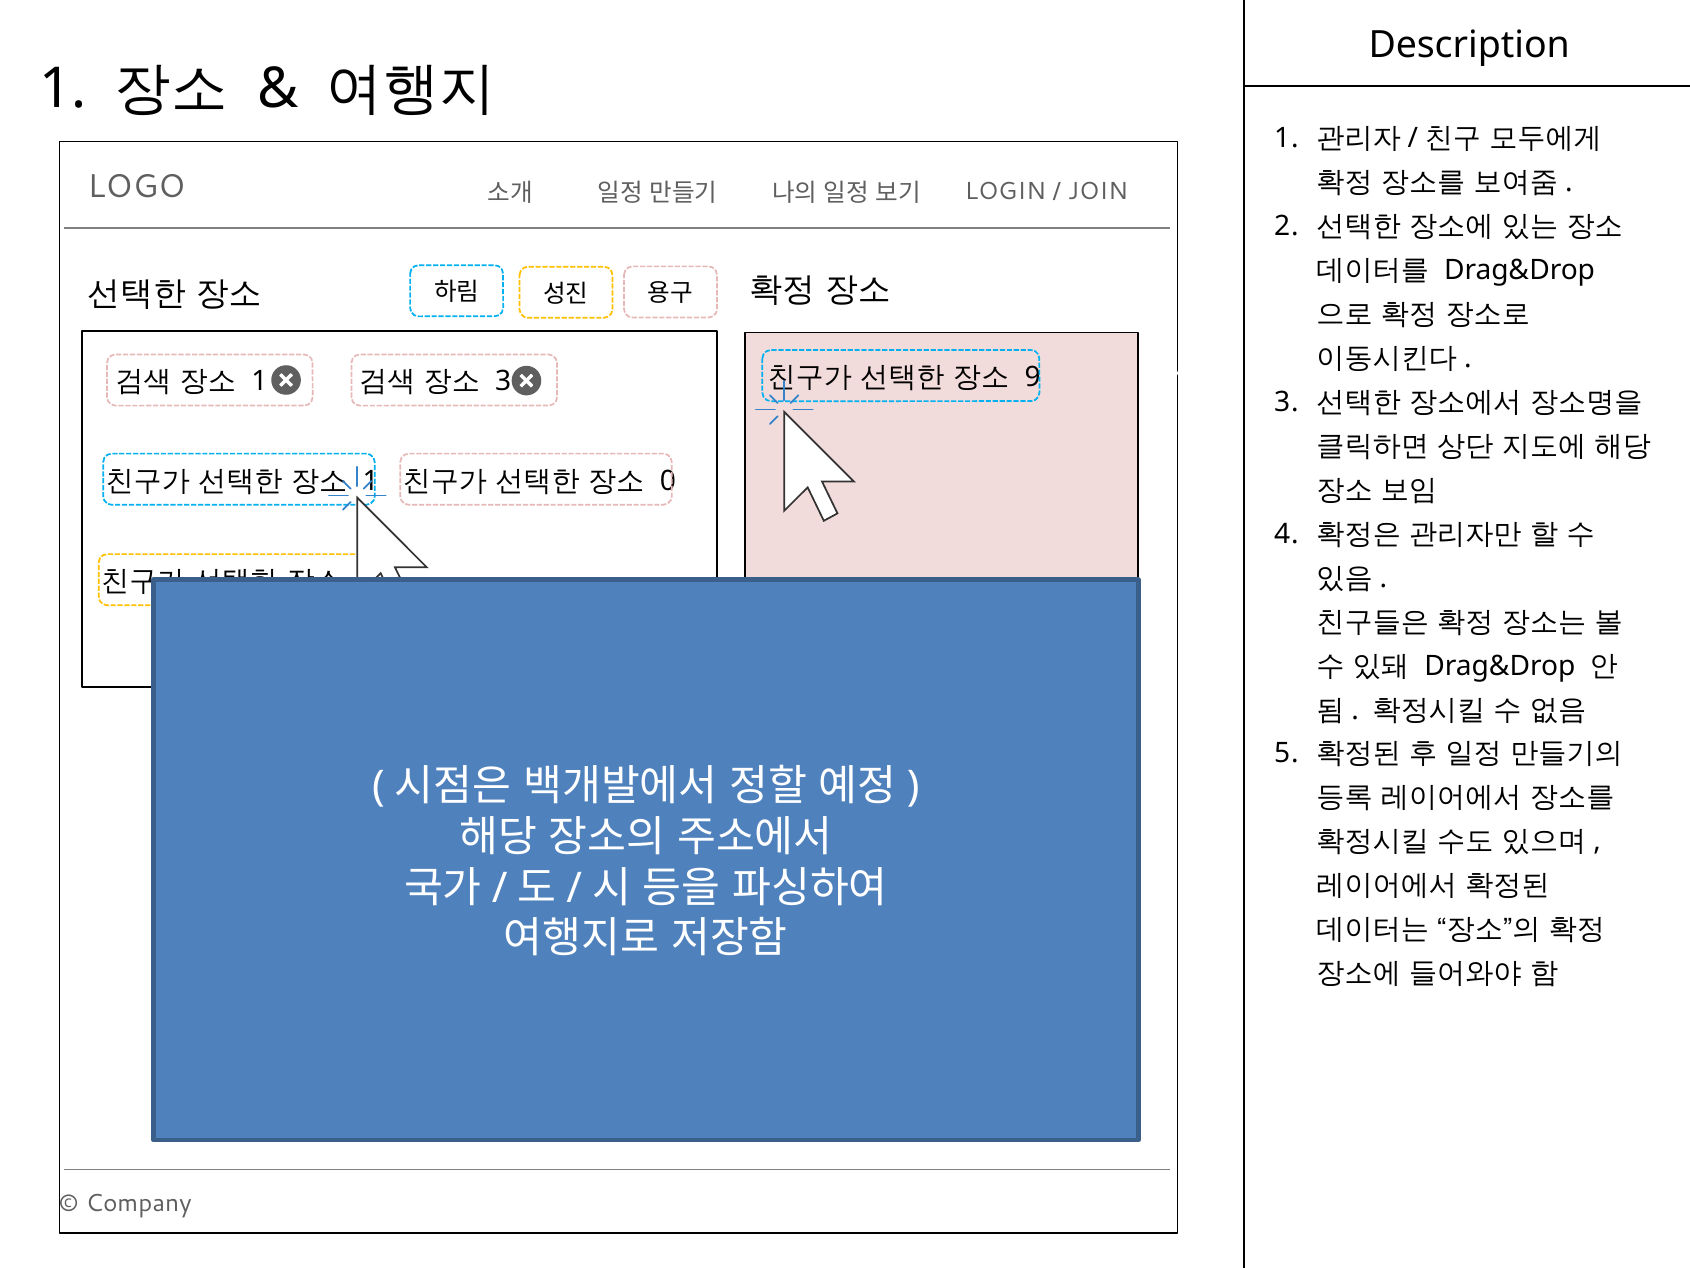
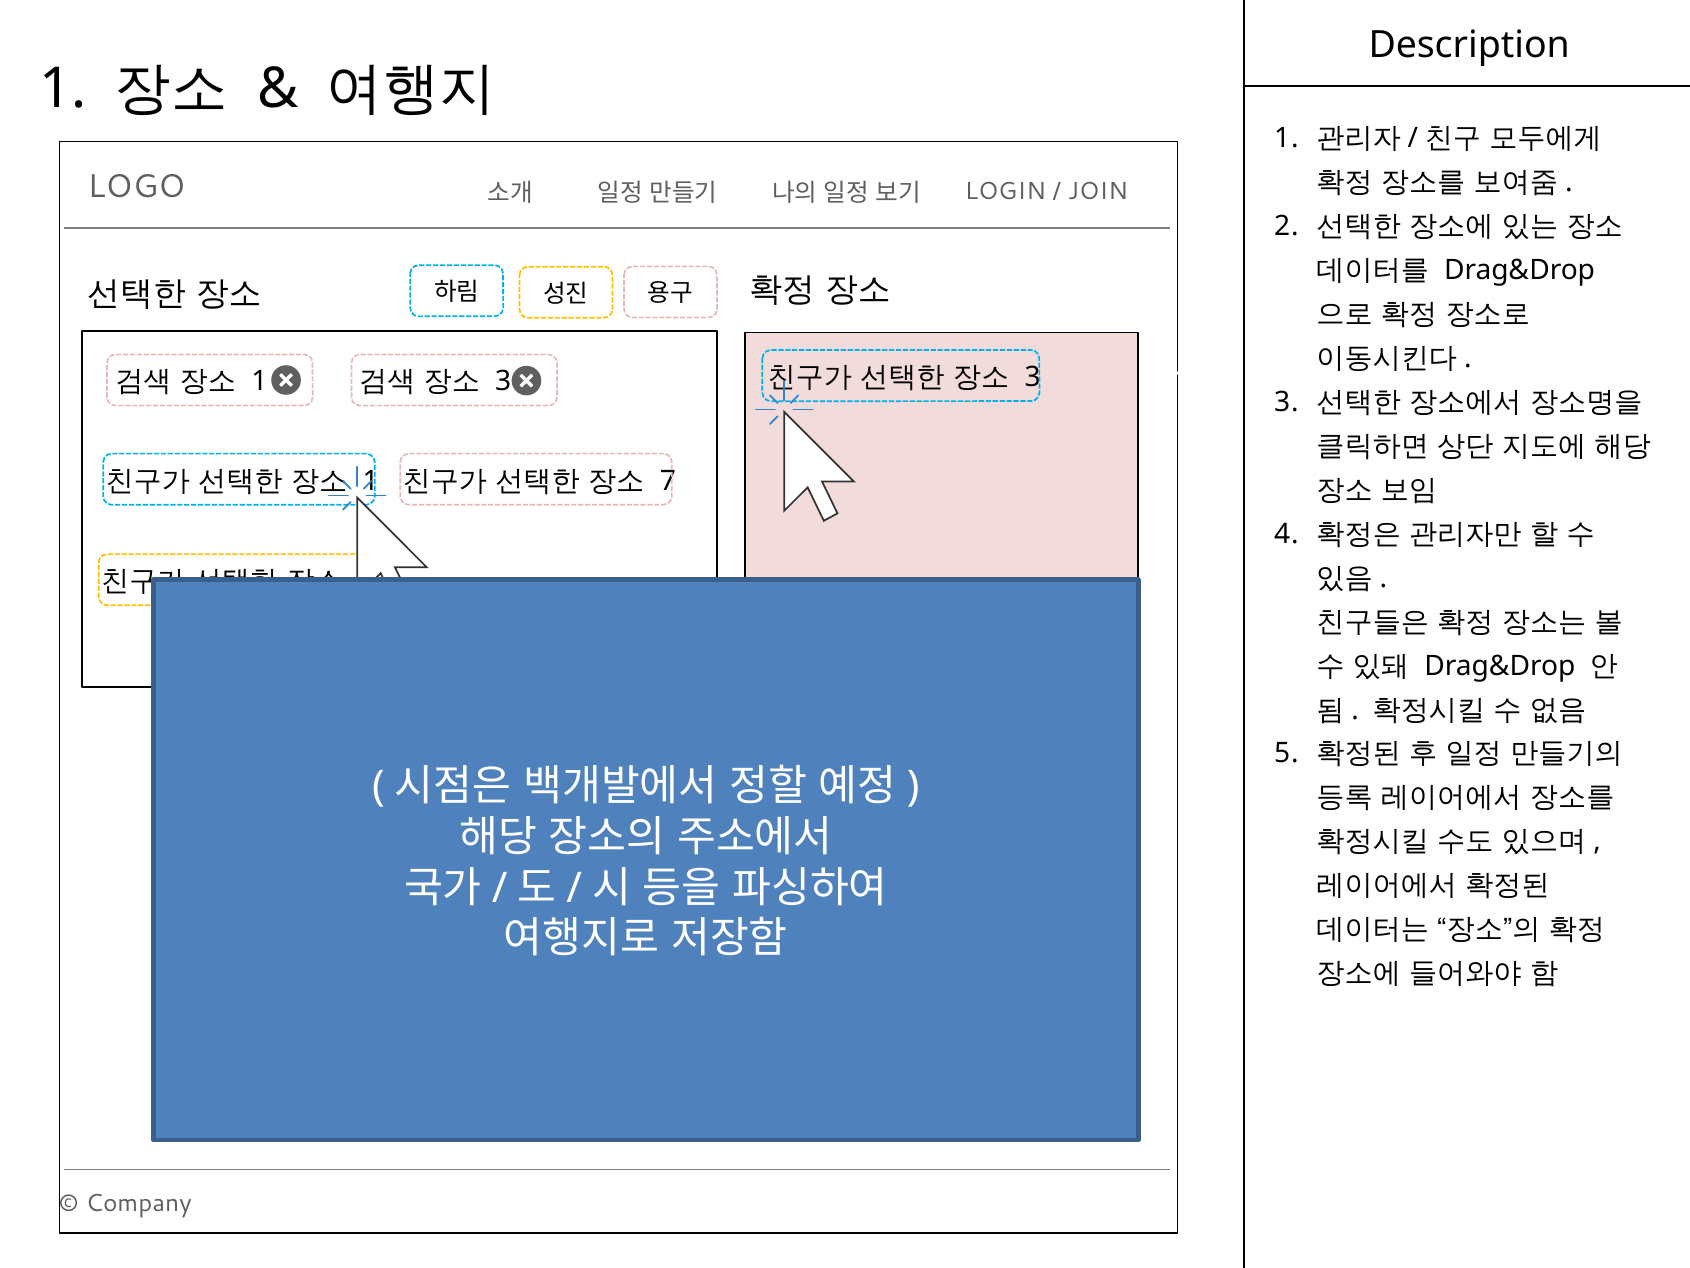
9 at (1033, 377): 9 -> 3
0: 0 -> 7
